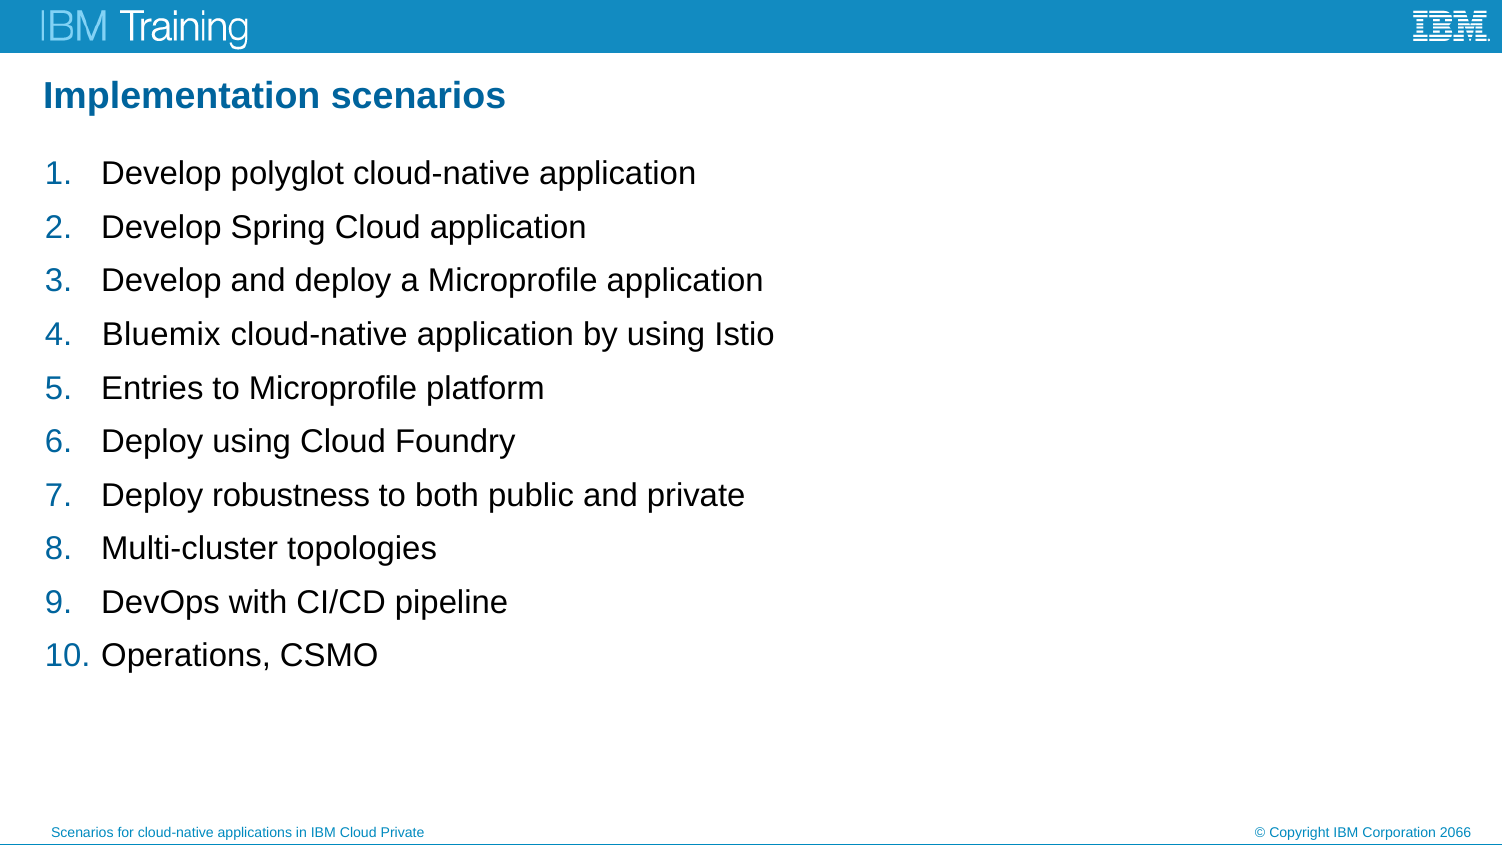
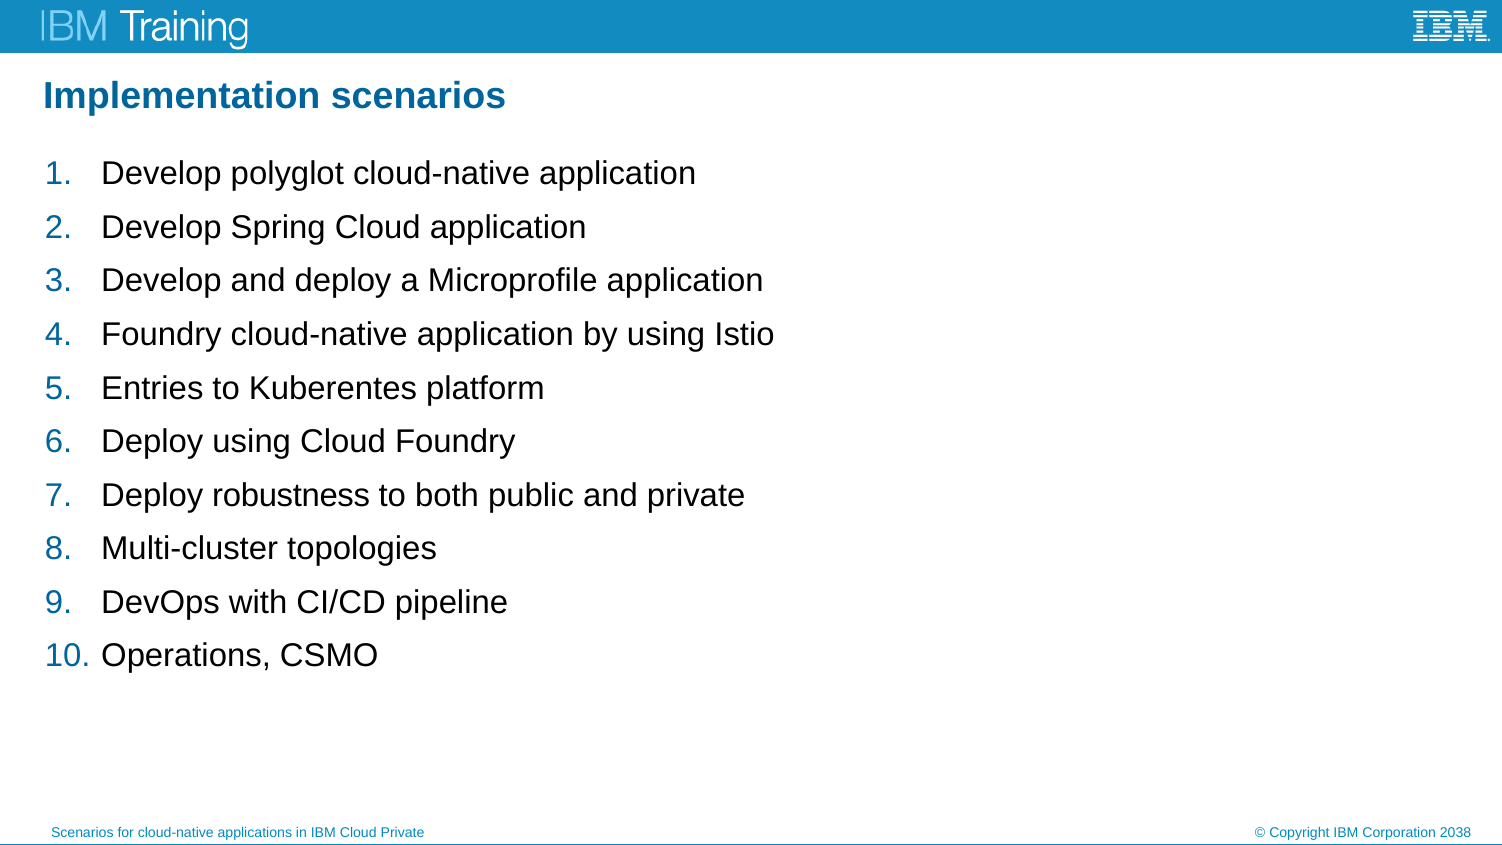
Bluemix at (161, 335): Bluemix -> Foundry
to Microprofile: Microprofile -> Kuberentes
2066: 2066 -> 2038
